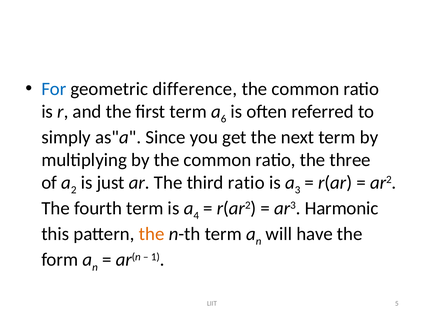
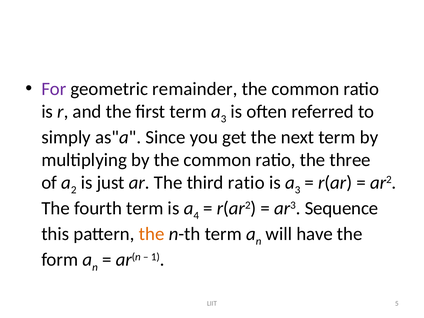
For colour: blue -> purple
difference: difference -> remainder
6 at (224, 119): 6 -> 3
Harmonic: Harmonic -> Sequence
